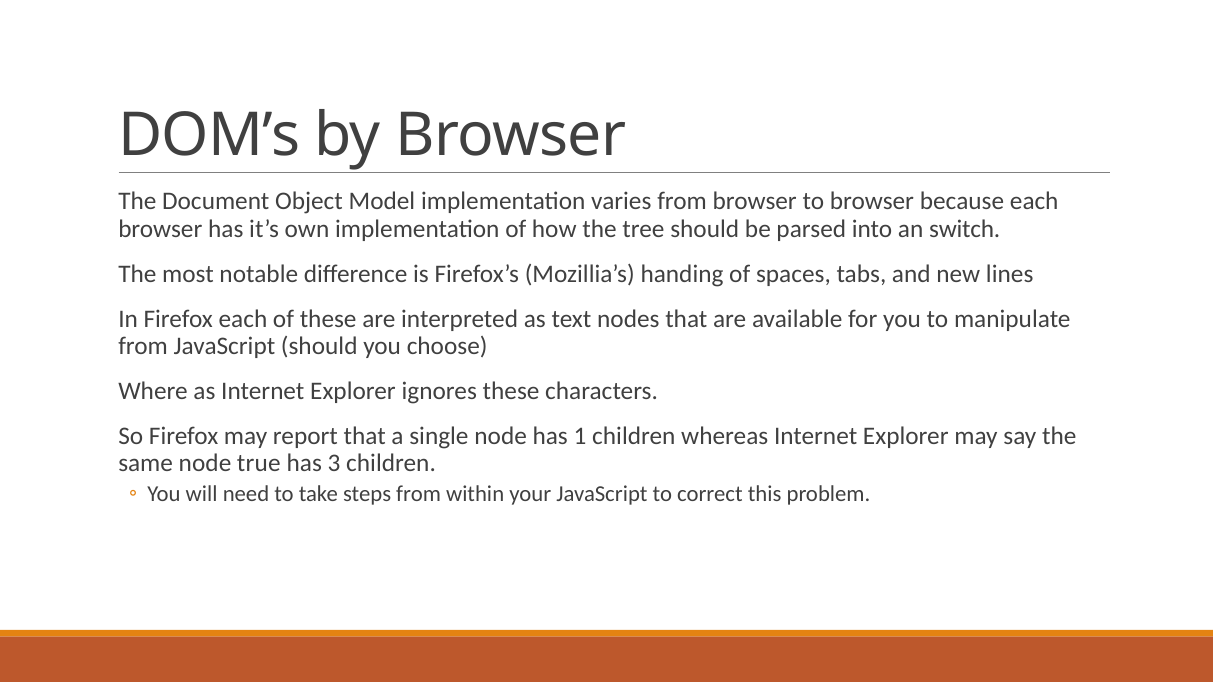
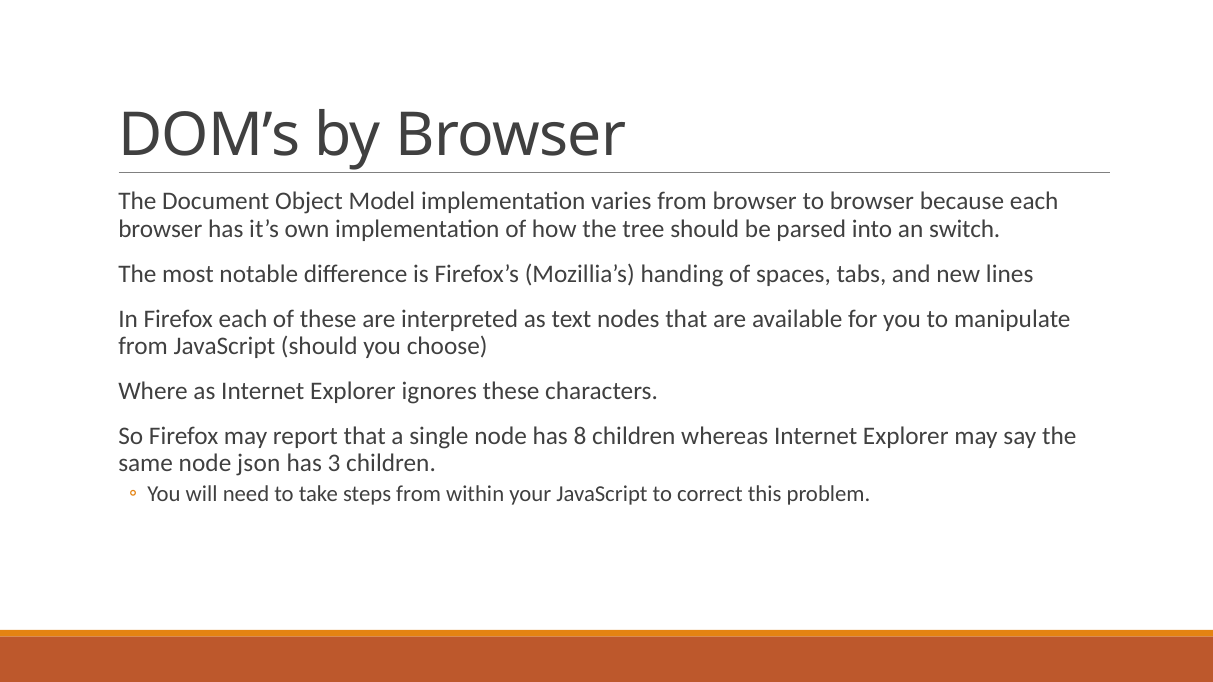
1: 1 -> 8
true: true -> json
